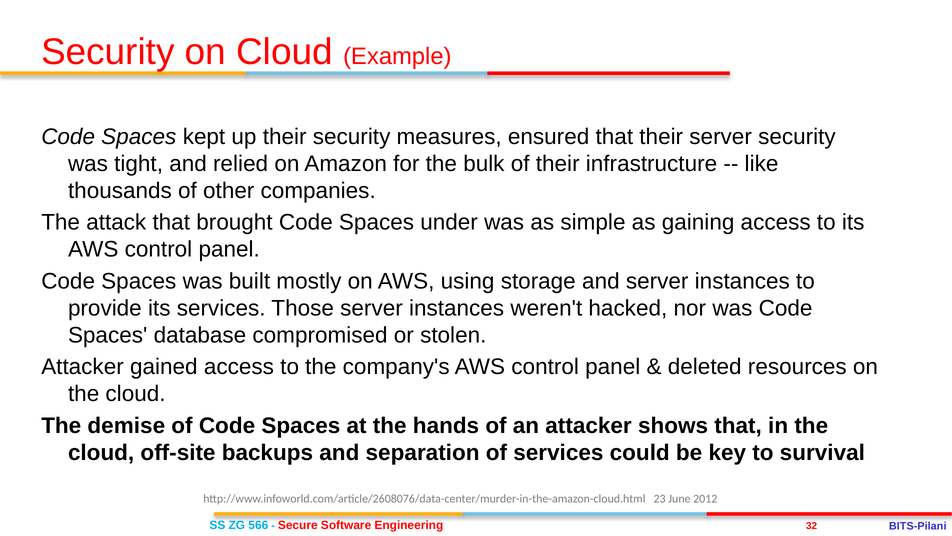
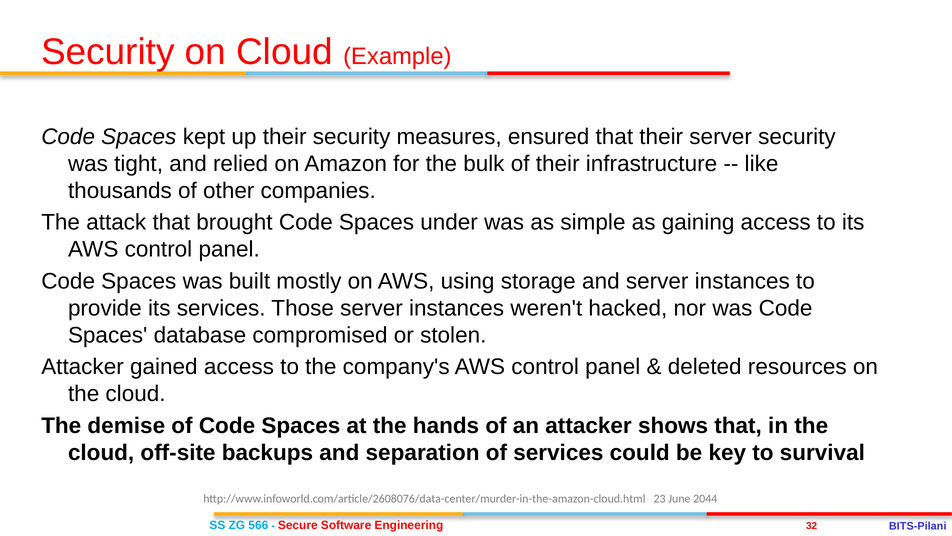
2012: 2012 -> 2044
